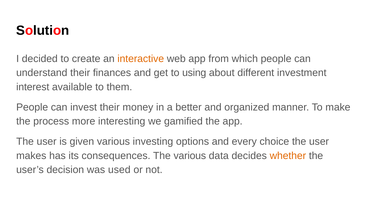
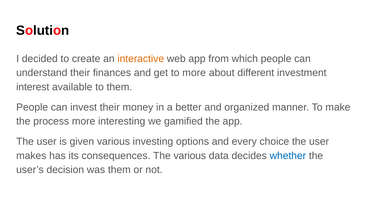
to using: using -> more
whether colour: orange -> blue
was used: used -> them
